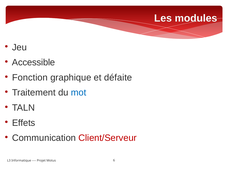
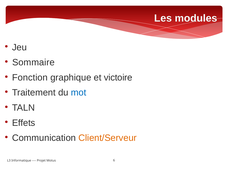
Accessible: Accessible -> Sommaire
défaite: défaite -> victoire
Client/Serveur colour: red -> orange
